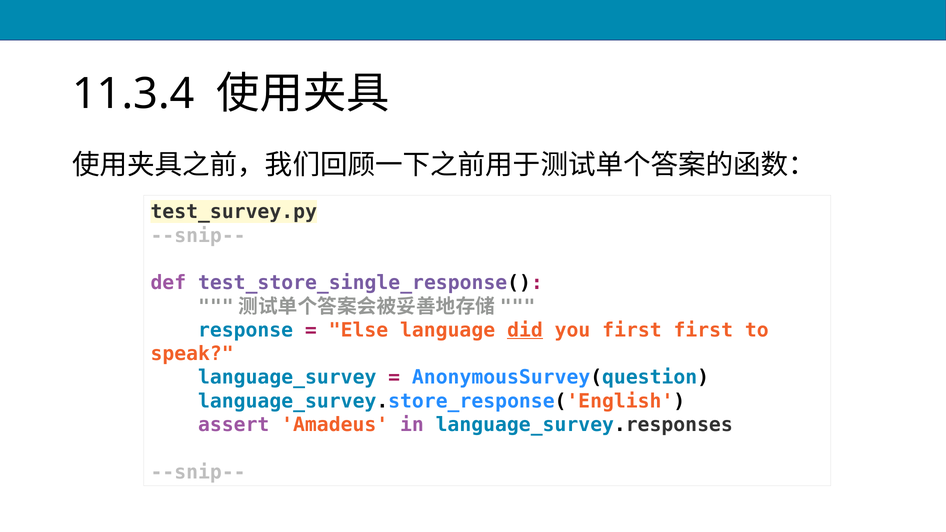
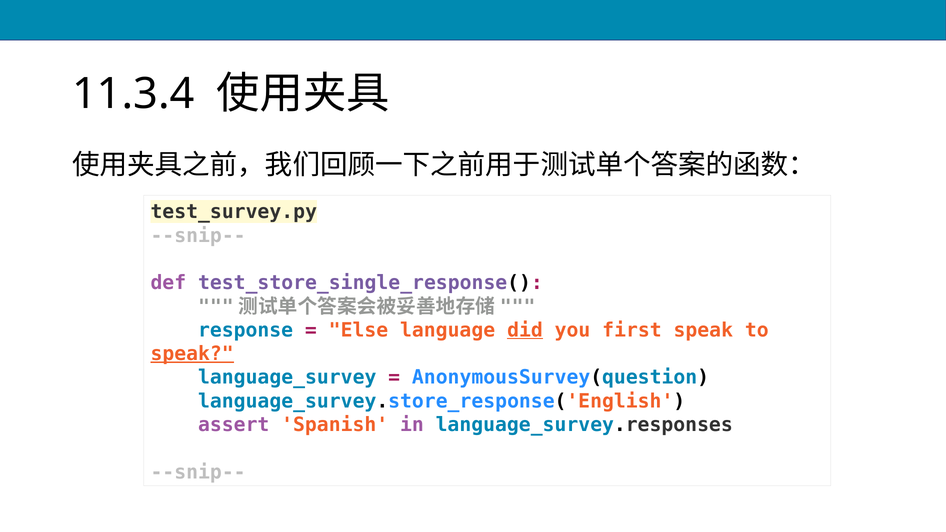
first first: first -> speak
speak at (192, 354) underline: none -> present
Amadeus: Amadeus -> Spanish
